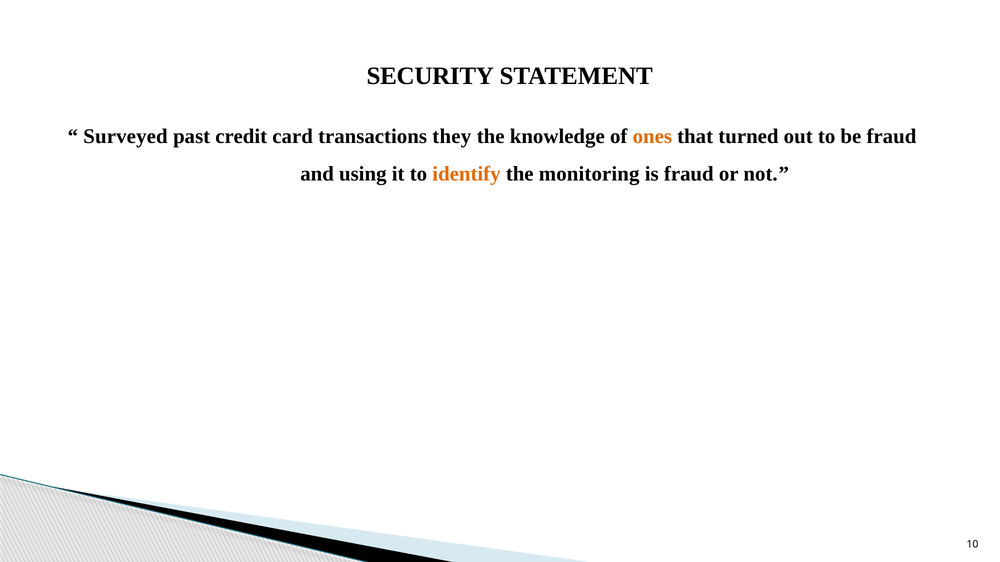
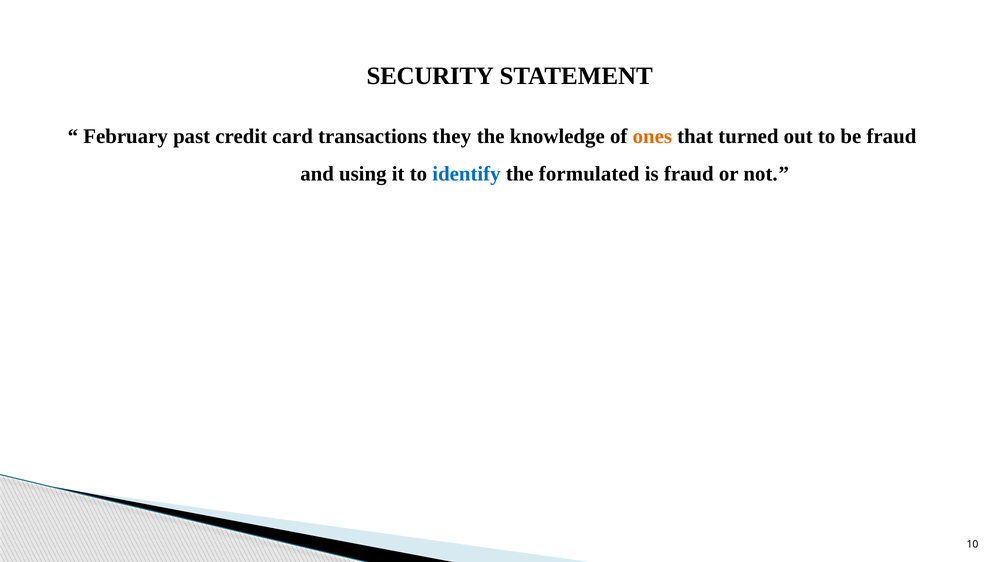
Surveyed: Surveyed -> February
identify colour: orange -> blue
monitoring: monitoring -> formulated
